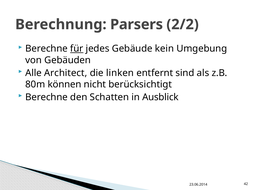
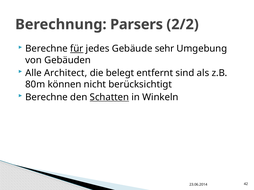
kein: kein -> sehr
linken: linken -> belegt
Schatten underline: none -> present
Ausblick: Ausblick -> Winkeln
